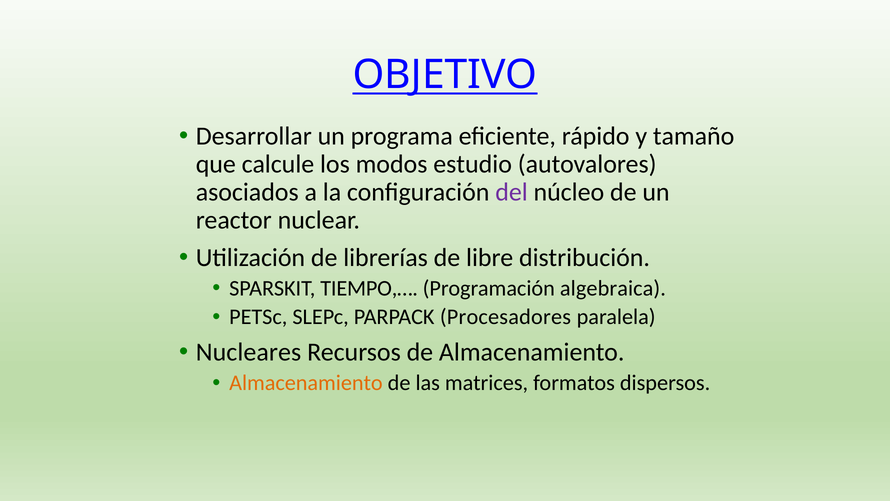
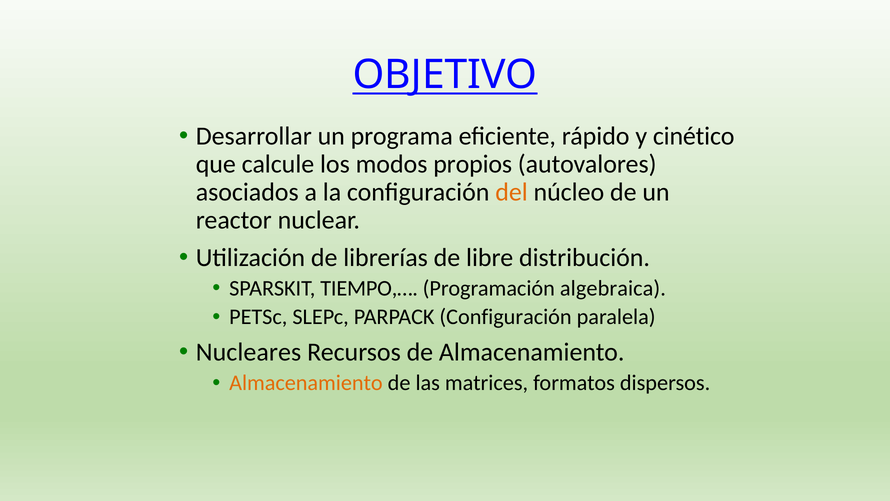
tamaño: tamaño -> cinético
estudio: estudio -> propios
del colour: purple -> orange
PARPACK Procesadores: Procesadores -> Configuración
